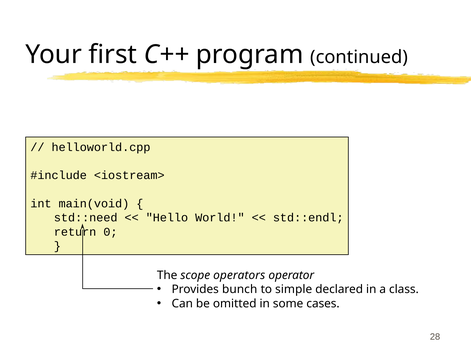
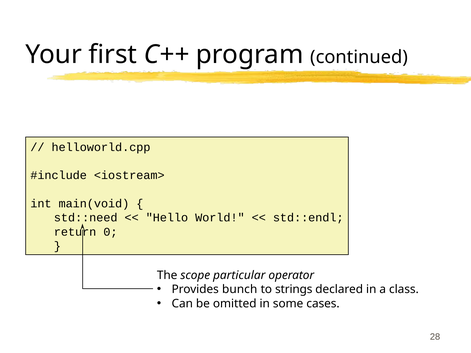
operators: operators -> particular
simple: simple -> strings
